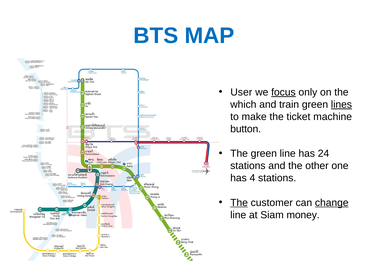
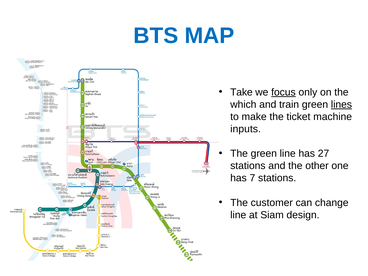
User: User -> Take
button: button -> inputs
24: 24 -> 27
4: 4 -> 7
The at (239, 203) underline: present -> none
change underline: present -> none
money: money -> design
